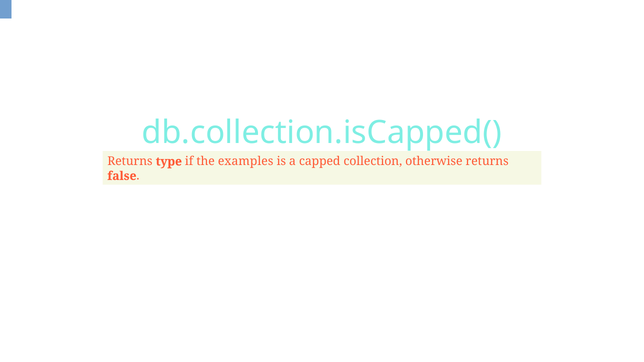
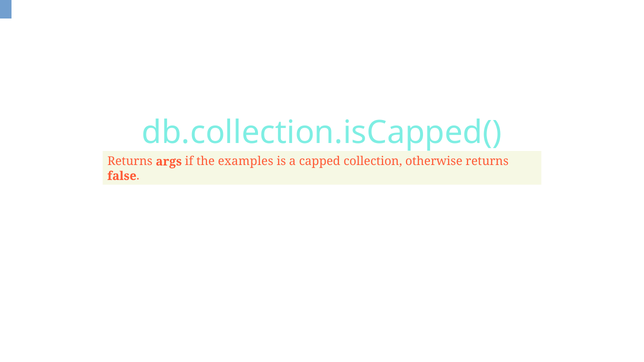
type: type -> args
